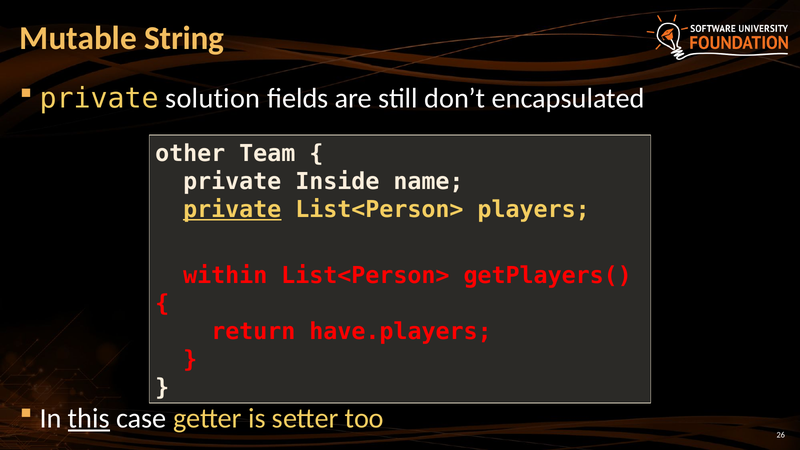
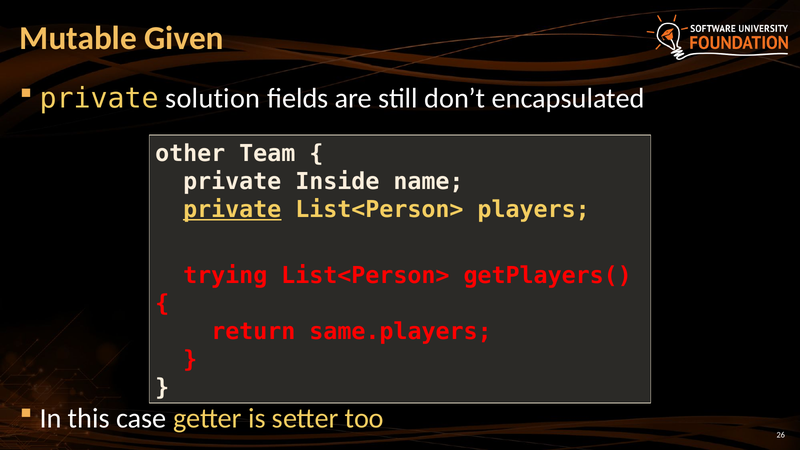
String: String -> Given
within: within -> trying
have.players: have.players -> same.players
this underline: present -> none
